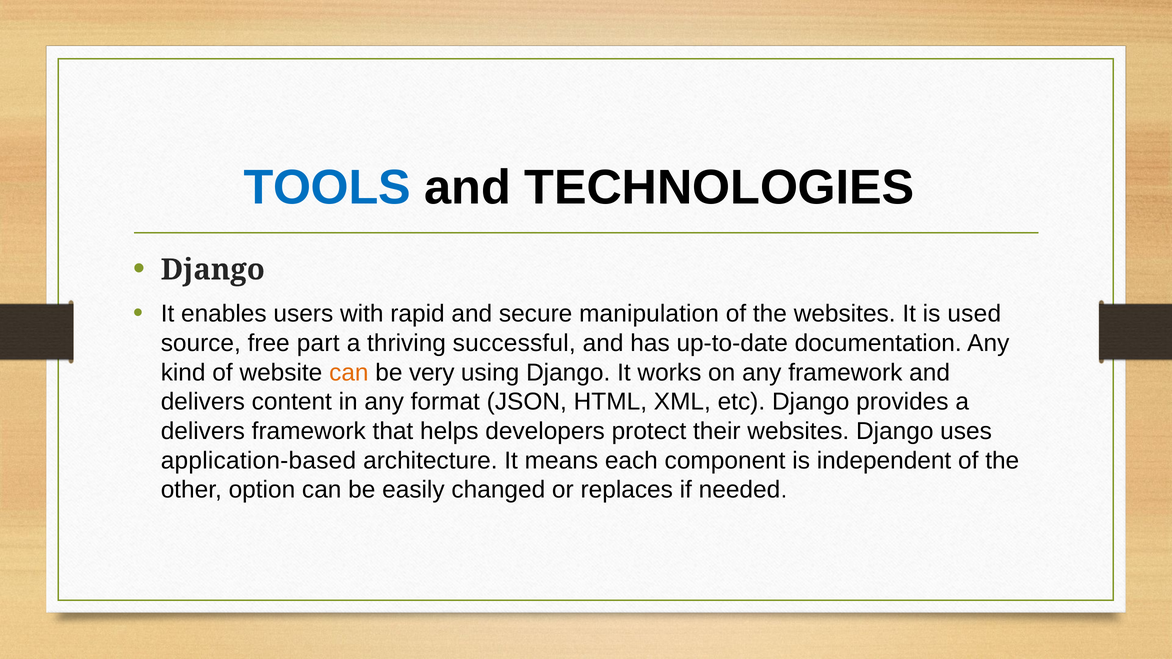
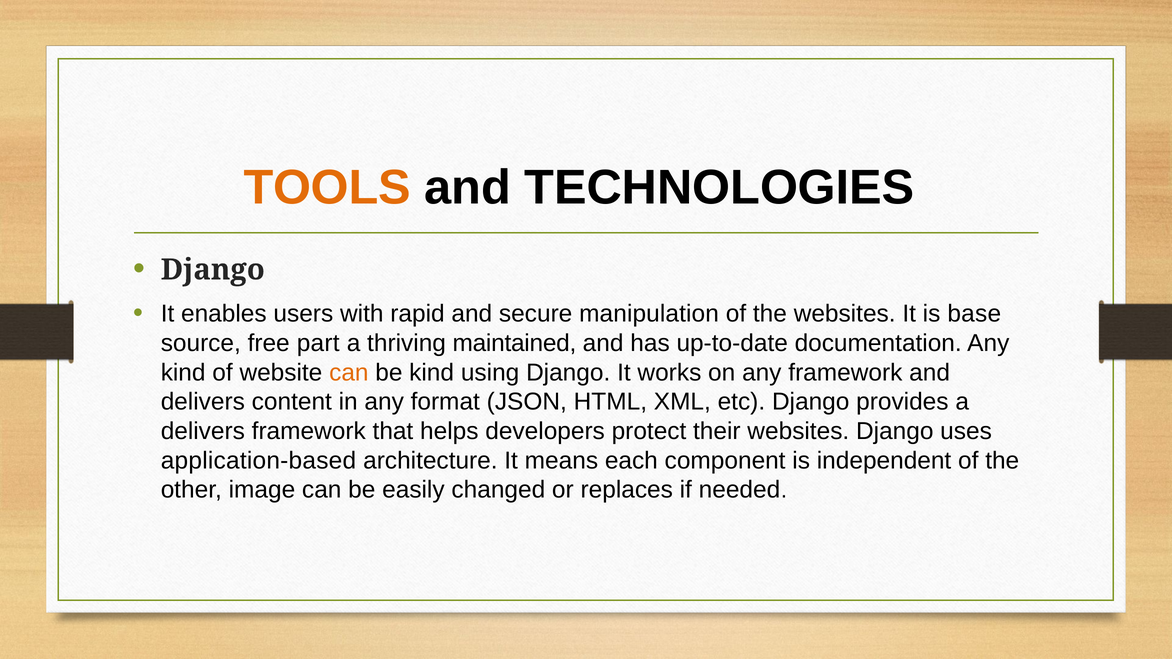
TOOLS colour: blue -> orange
used: used -> base
successful: successful -> maintained
be very: very -> kind
option: option -> image
